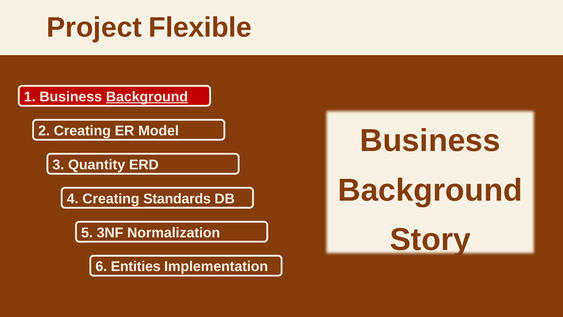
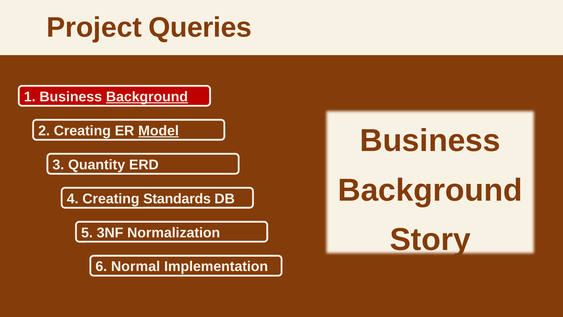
Flexible: Flexible -> Queries
Model underline: none -> present
Entities: Entities -> Normal
